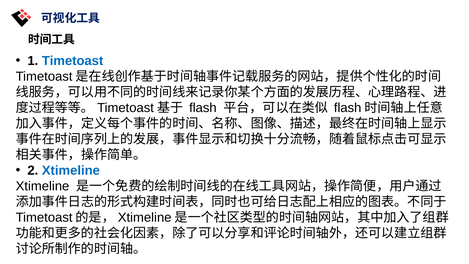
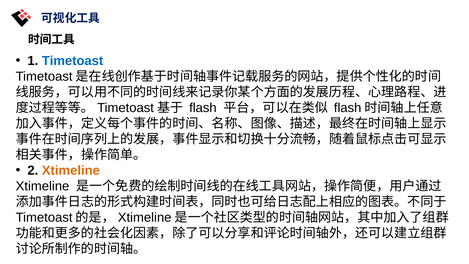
Xtimeline at (71, 170) colour: blue -> orange
